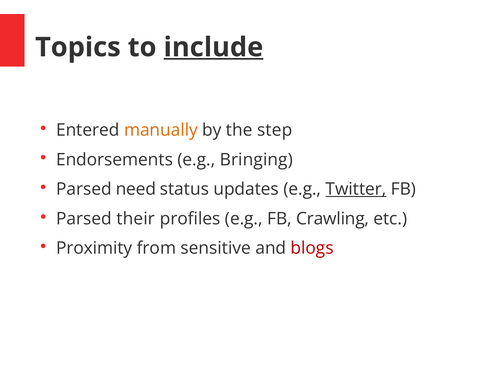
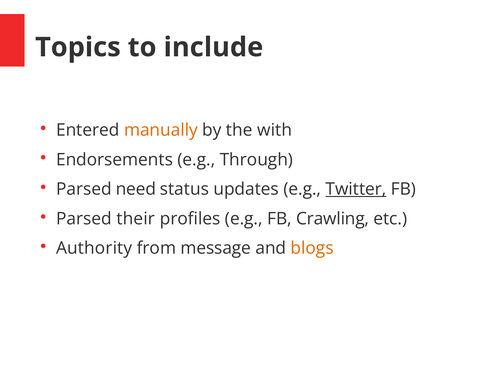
include underline: present -> none
step: step -> with
Bringing: Bringing -> Through
Proximity: Proximity -> Authority
sensitive: sensitive -> message
blogs colour: red -> orange
